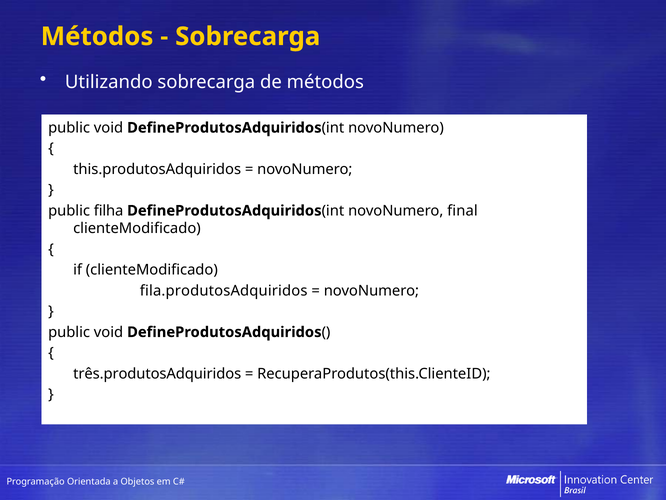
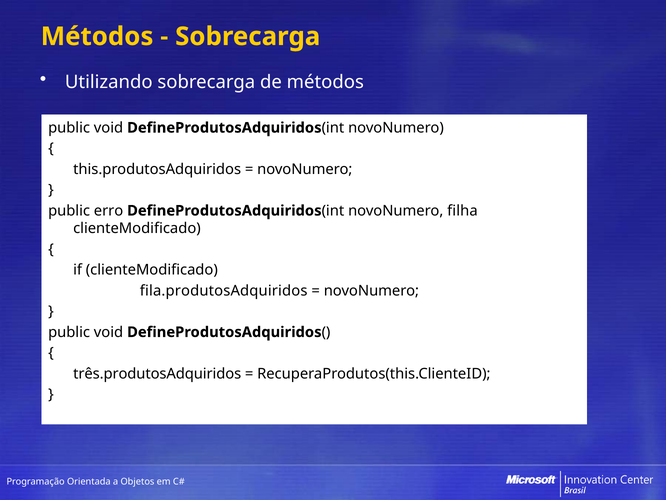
filha: filha -> erro
final: final -> filha
